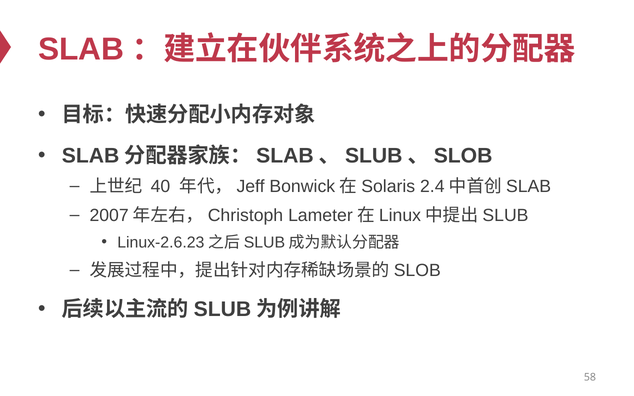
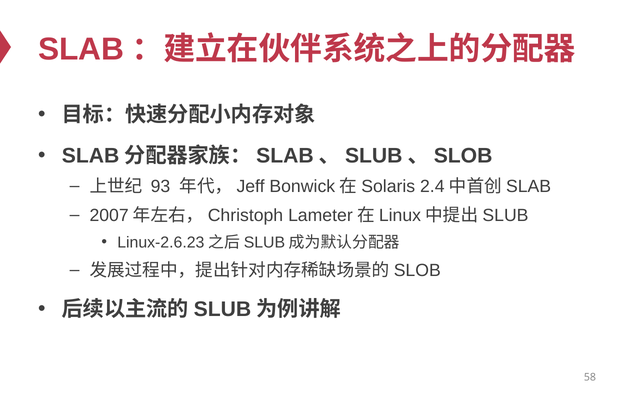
40: 40 -> 93
